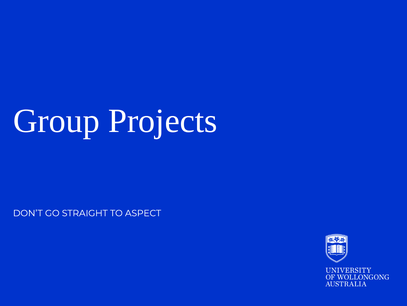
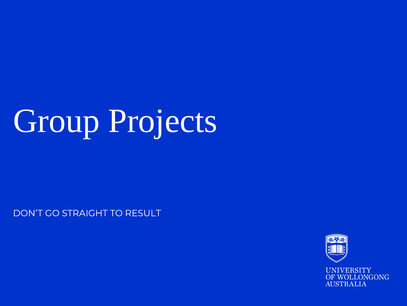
ASPECT: ASPECT -> RESULT
